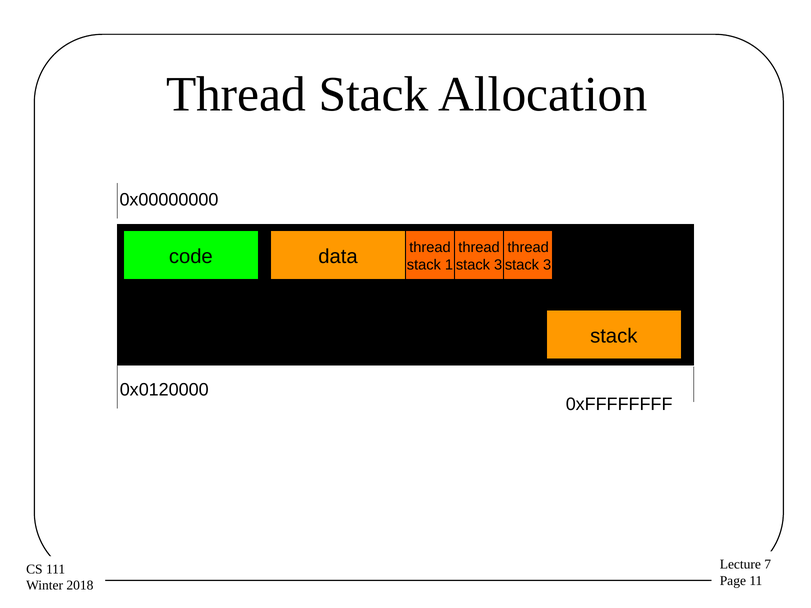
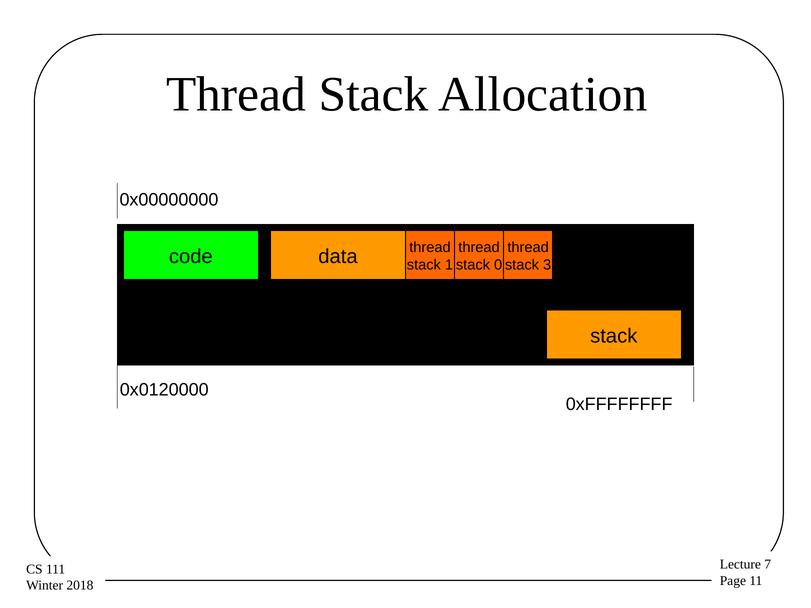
3 at (498, 265): 3 -> 0
